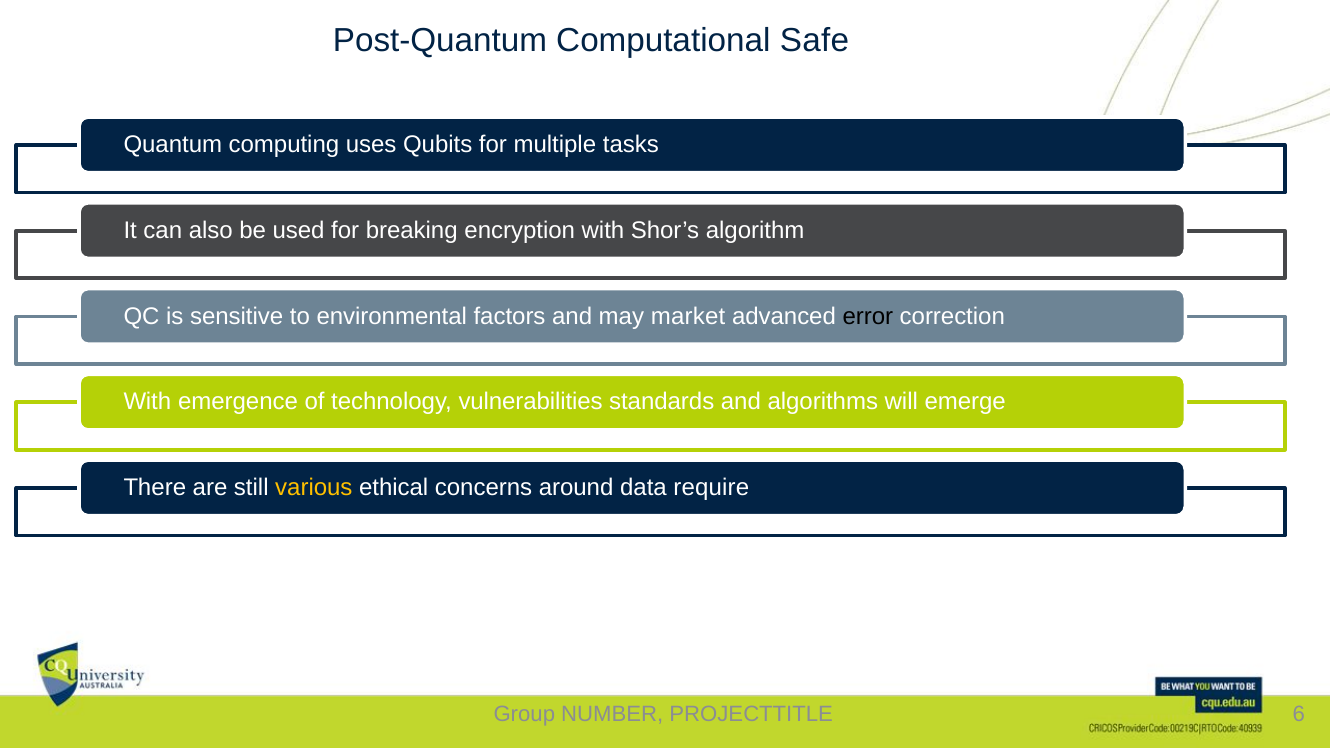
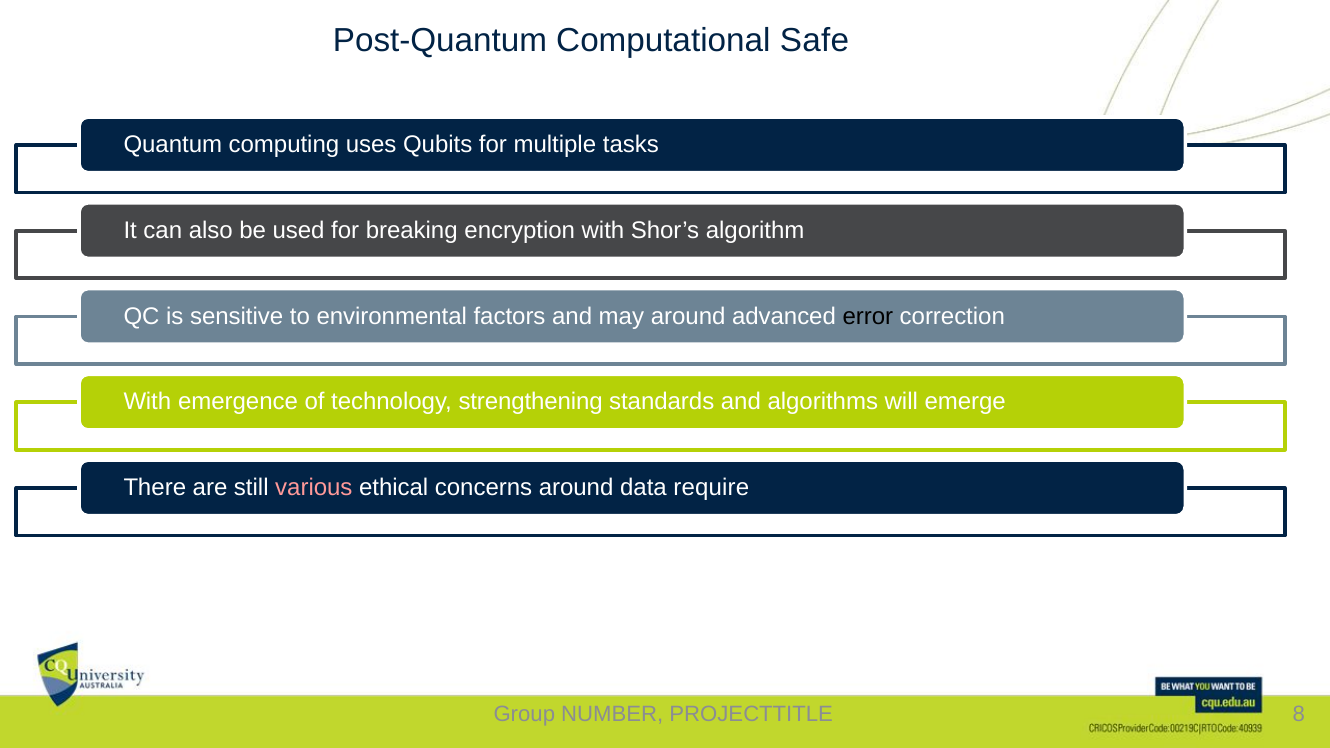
may market: market -> around
vulnerabilities: vulnerabilities -> strengthening
various colour: yellow -> pink
6: 6 -> 8
